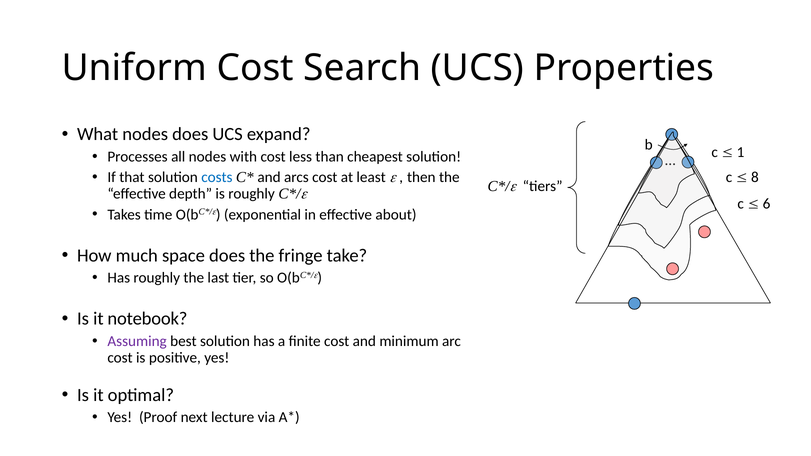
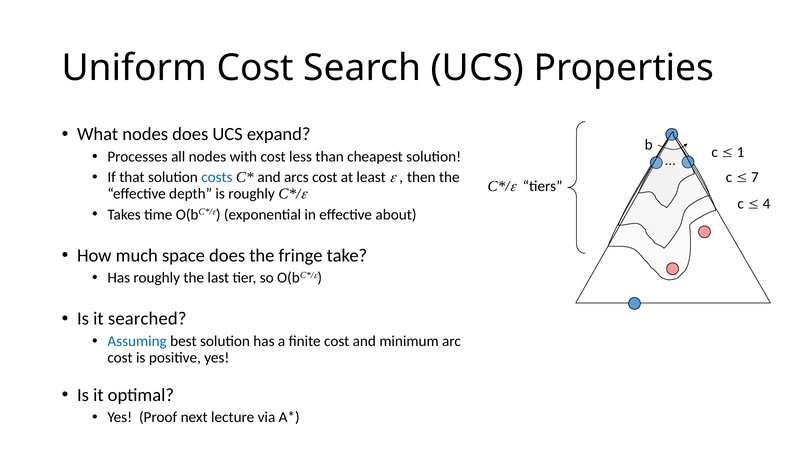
8: 8 -> 7
6: 6 -> 4
notebook: notebook -> searched
Assuming colour: purple -> blue
